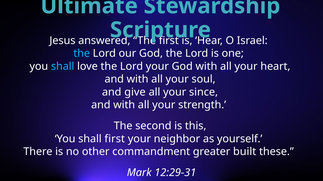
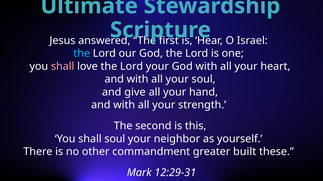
shall at (63, 67) colour: light blue -> pink
since: since -> hand
shall first: first -> soul
